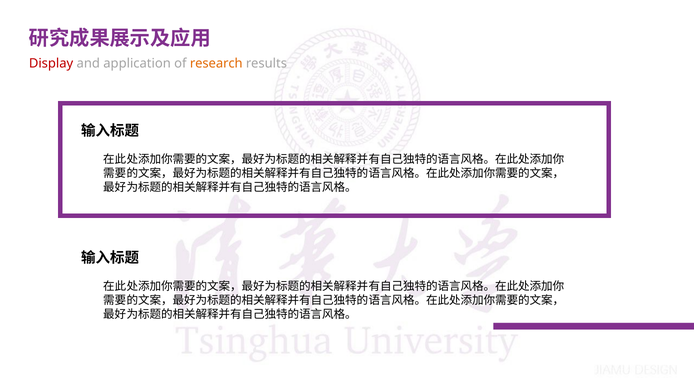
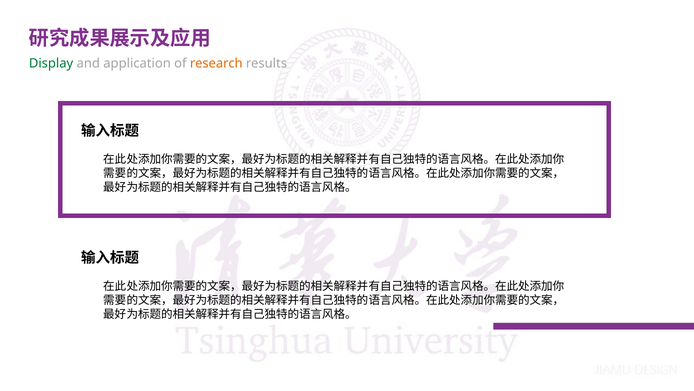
Display colour: red -> green
